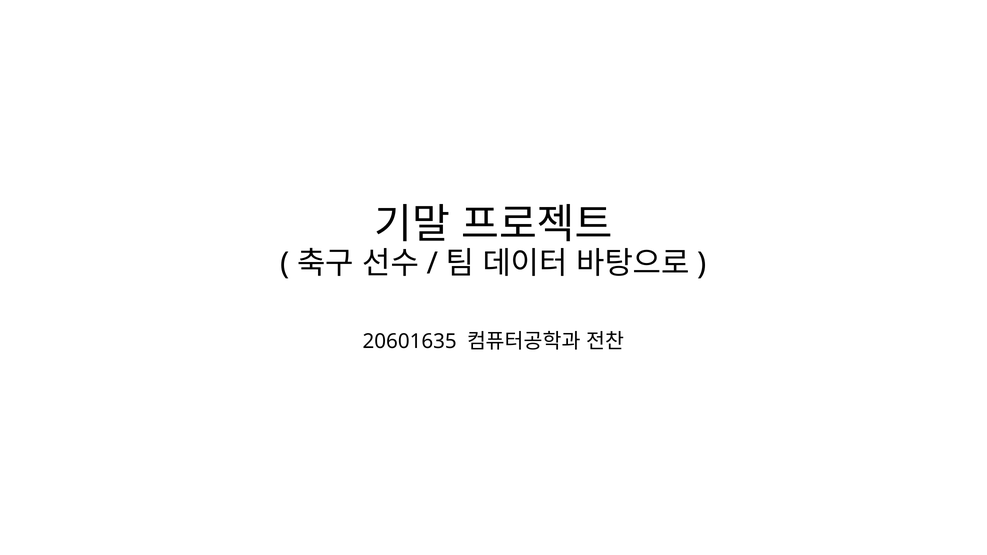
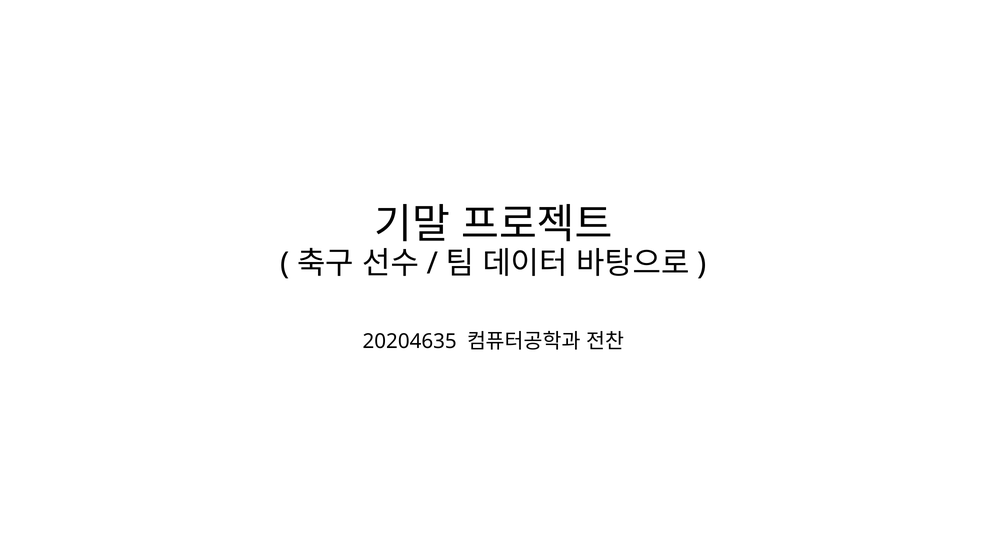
20601635: 20601635 -> 20204635
